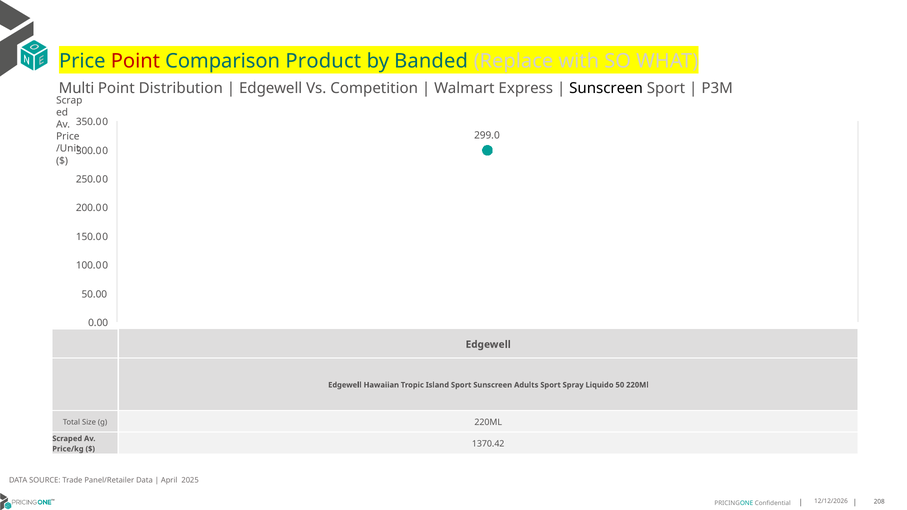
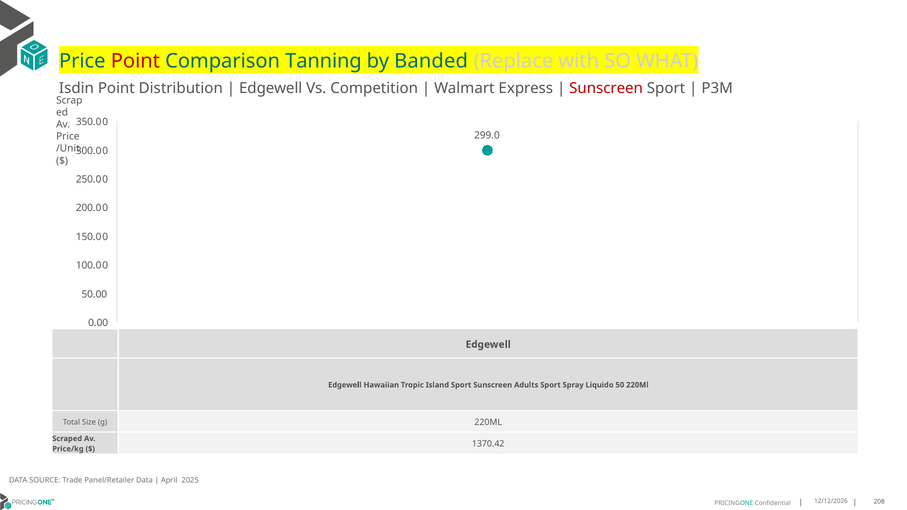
Product: Product -> Tanning
Multi: Multi -> Isdin
Sunscreen at (606, 88) colour: black -> red
